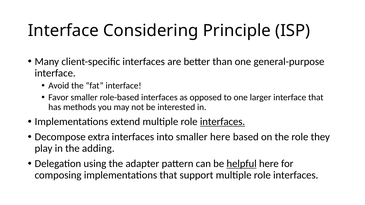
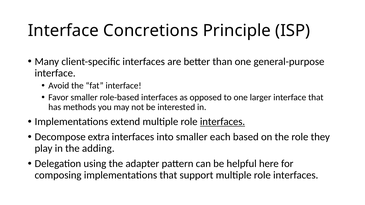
Considering: Considering -> Concretions
smaller here: here -> each
helpful underline: present -> none
